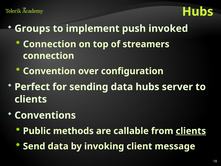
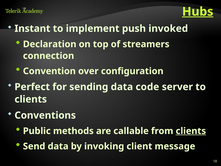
Hubs at (198, 12) underline: none -> present
Groups: Groups -> Instant
Connection at (50, 44): Connection -> Declaration
data hubs: hubs -> code
